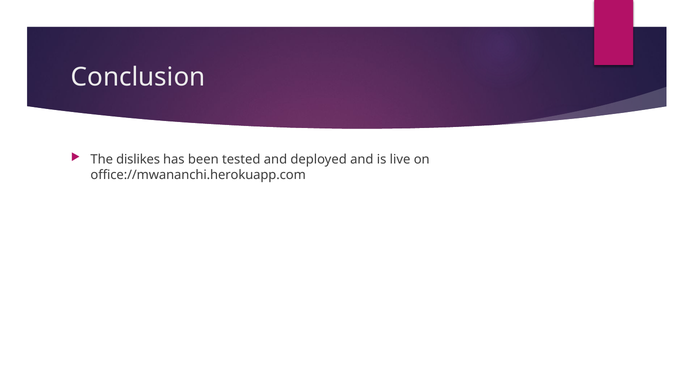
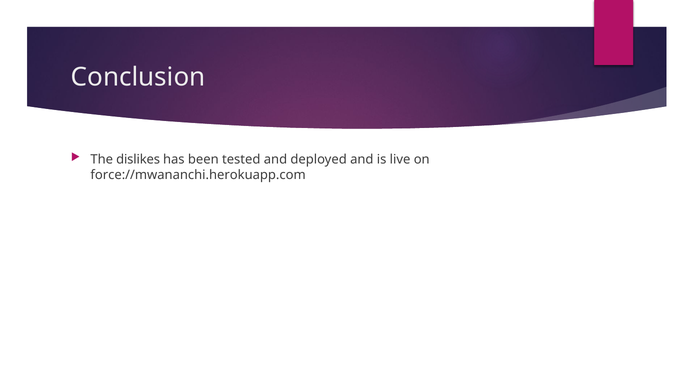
office://mwananchi.herokuapp.com: office://mwananchi.herokuapp.com -> force://mwananchi.herokuapp.com
